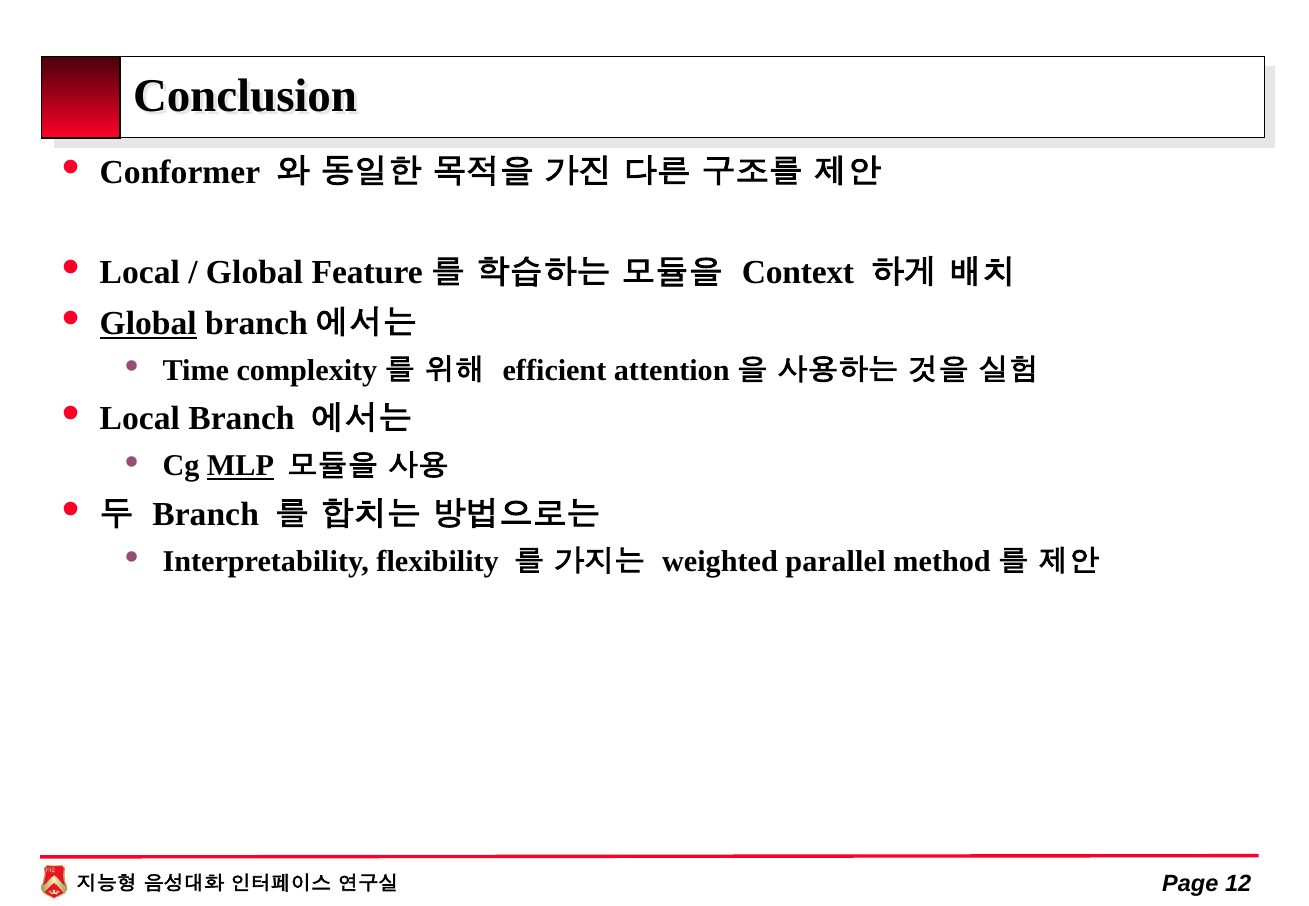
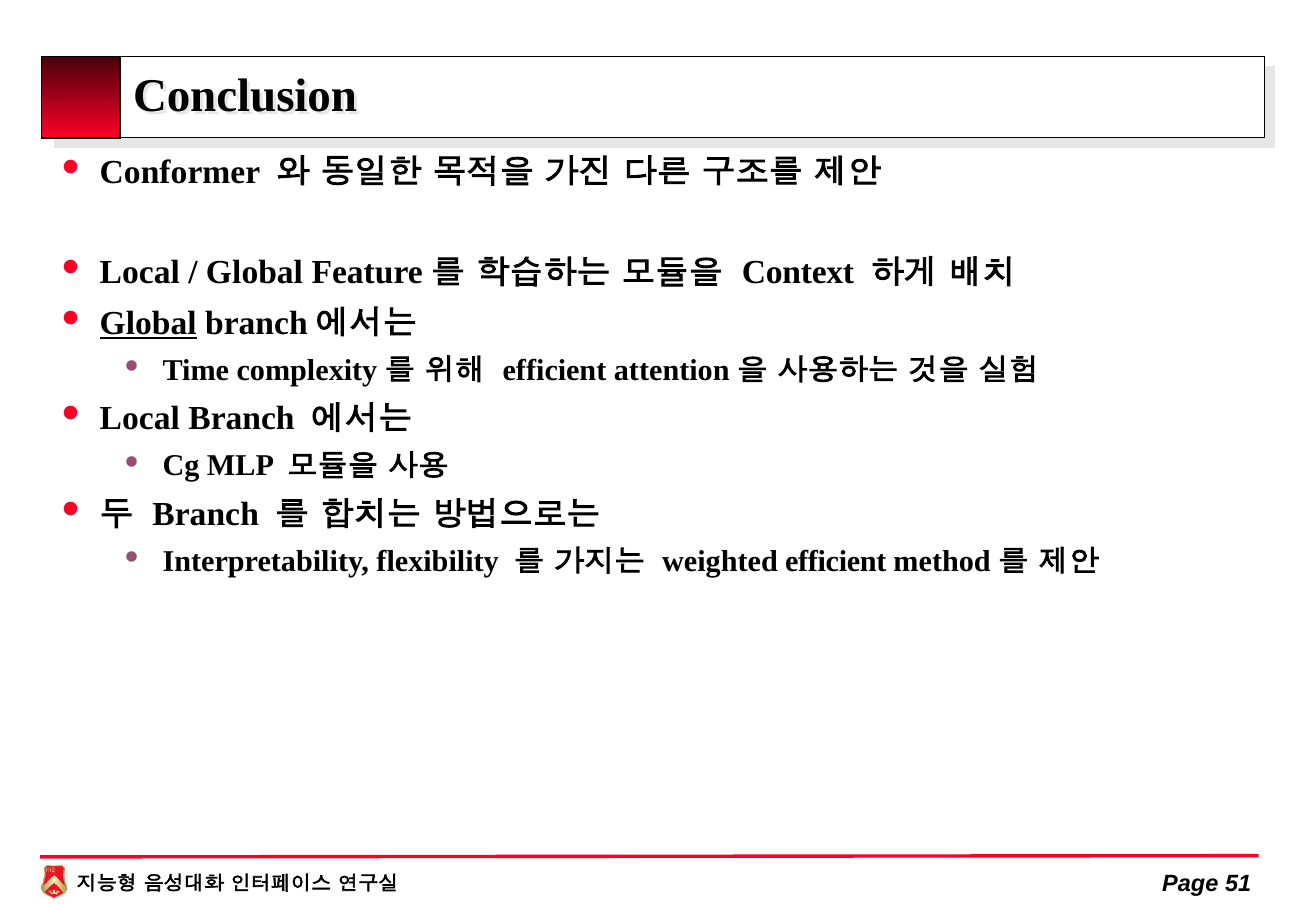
MLP underline: present -> none
weighted parallel: parallel -> efficient
12: 12 -> 51
